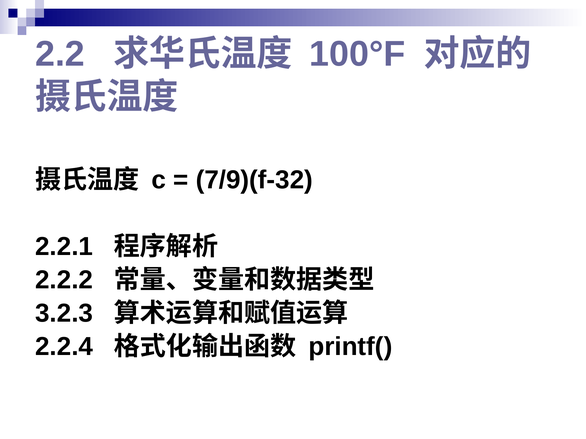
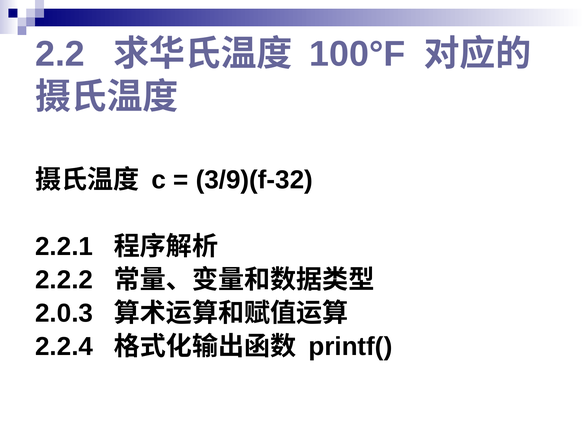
7/9)(f-32: 7/9)(f-32 -> 3/9)(f-32
3.2.3: 3.2.3 -> 2.0.3
